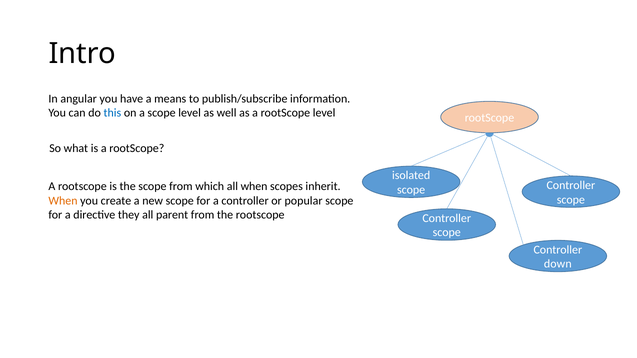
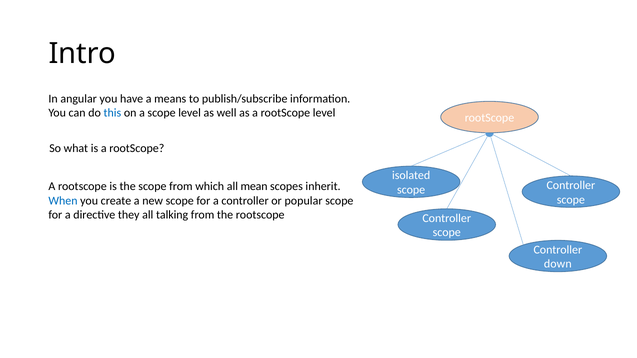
all when: when -> mean
When at (63, 201) colour: orange -> blue
parent: parent -> talking
